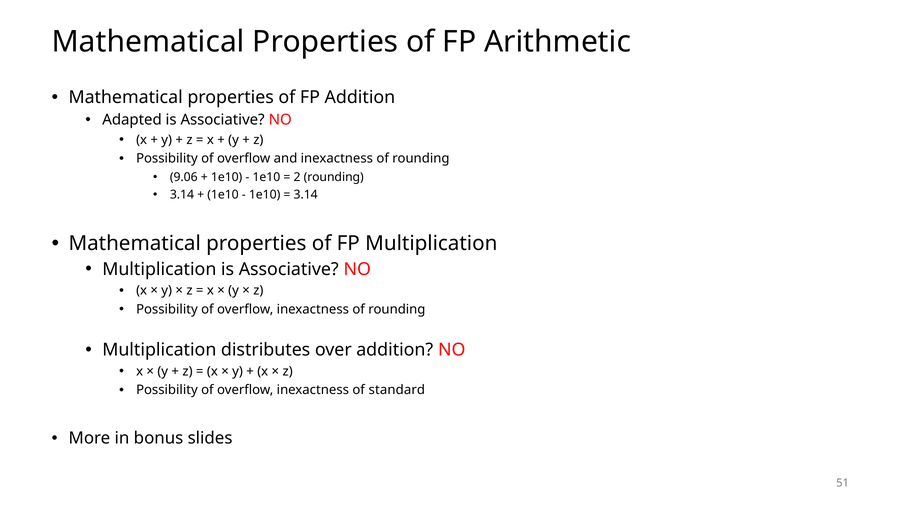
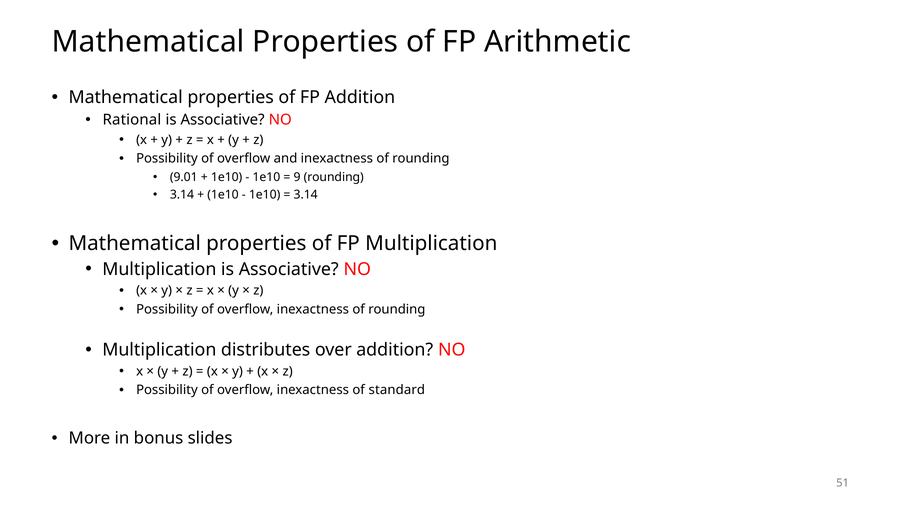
Adapted: Adapted -> Rational
9.06: 9.06 -> 9.01
2: 2 -> 9
